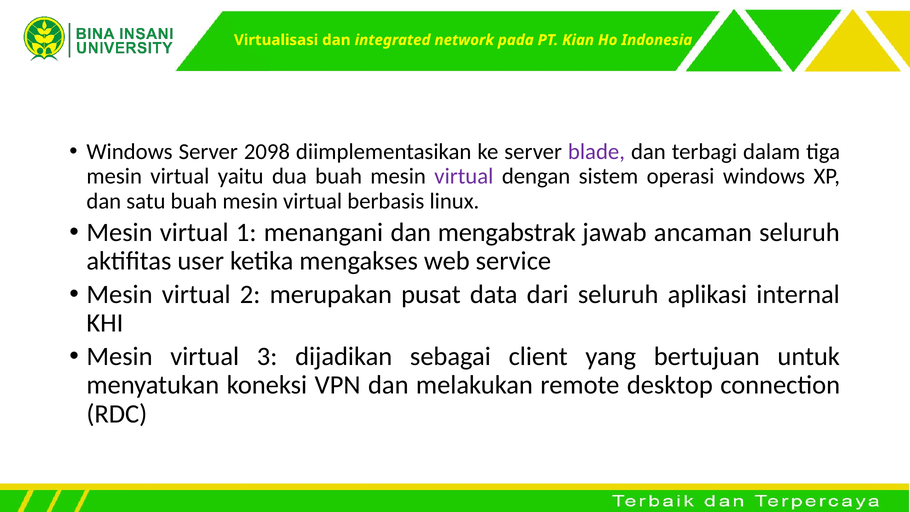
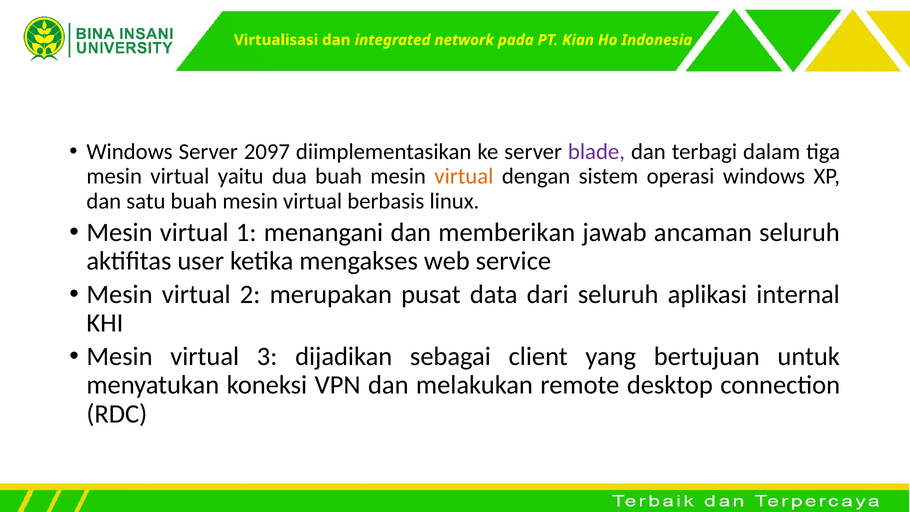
2098: 2098 -> 2097
virtual at (464, 176) colour: purple -> orange
mengabstrak: mengabstrak -> memberikan
